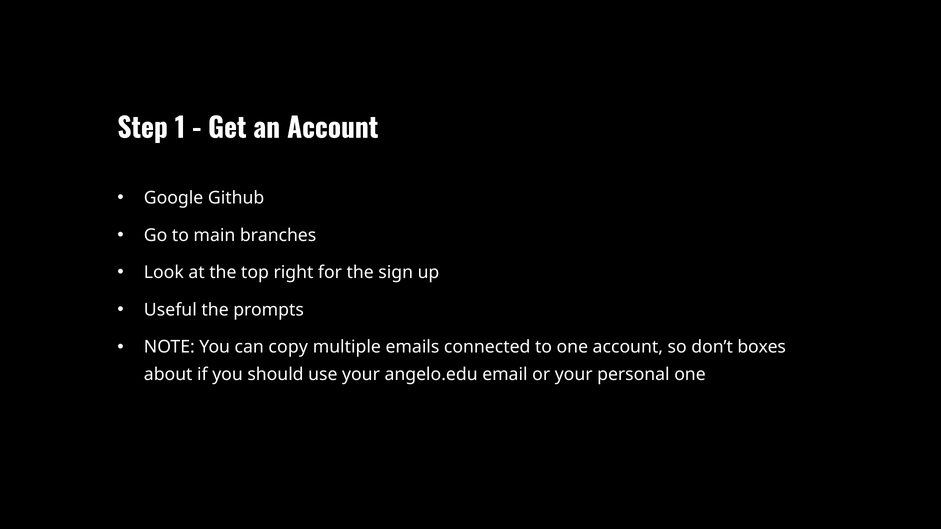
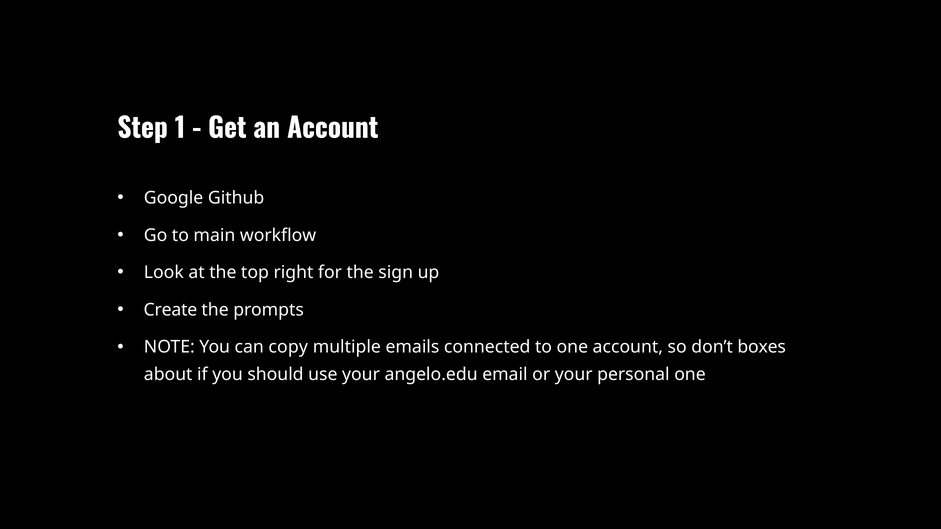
branches: branches -> workflow
Useful: Useful -> Create
